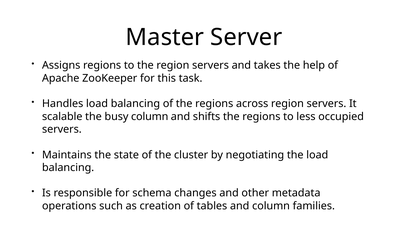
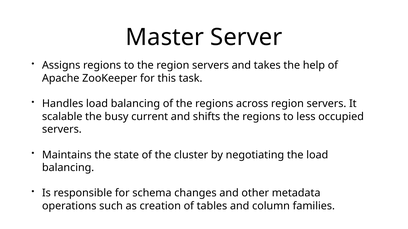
busy column: column -> current
